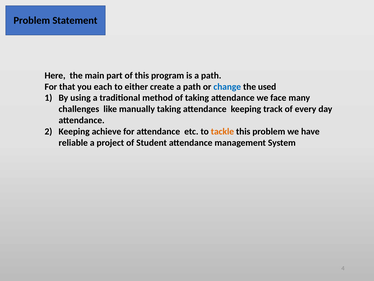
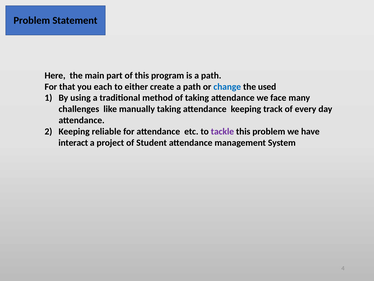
achieve: achieve -> reliable
tackle colour: orange -> purple
reliable: reliable -> interact
